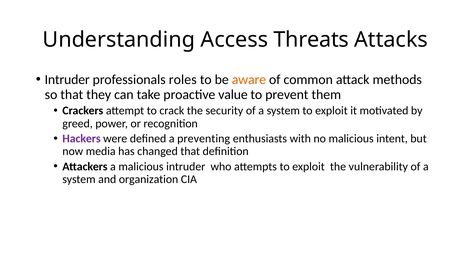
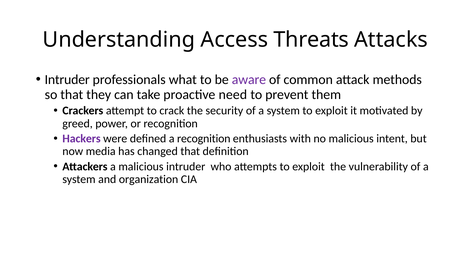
roles: roles -> what
aware colour: orange -> purple
value: value -> need
a preventing: preventing -> recognition
